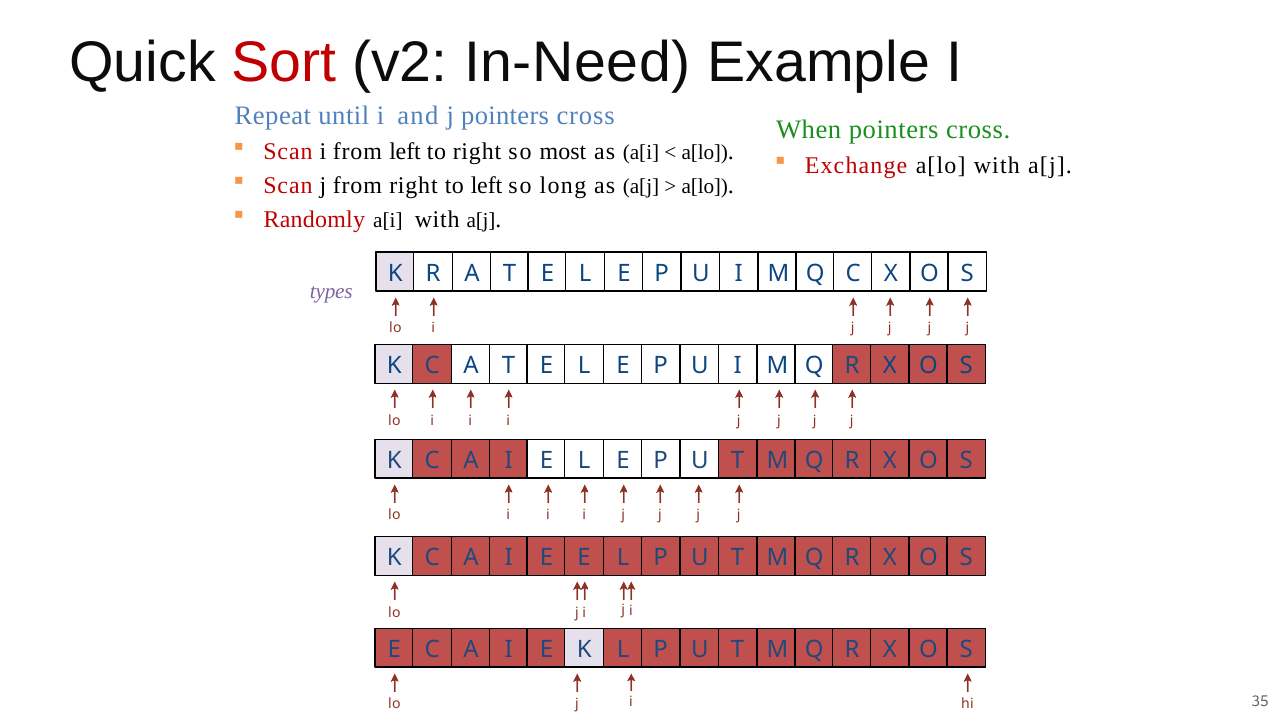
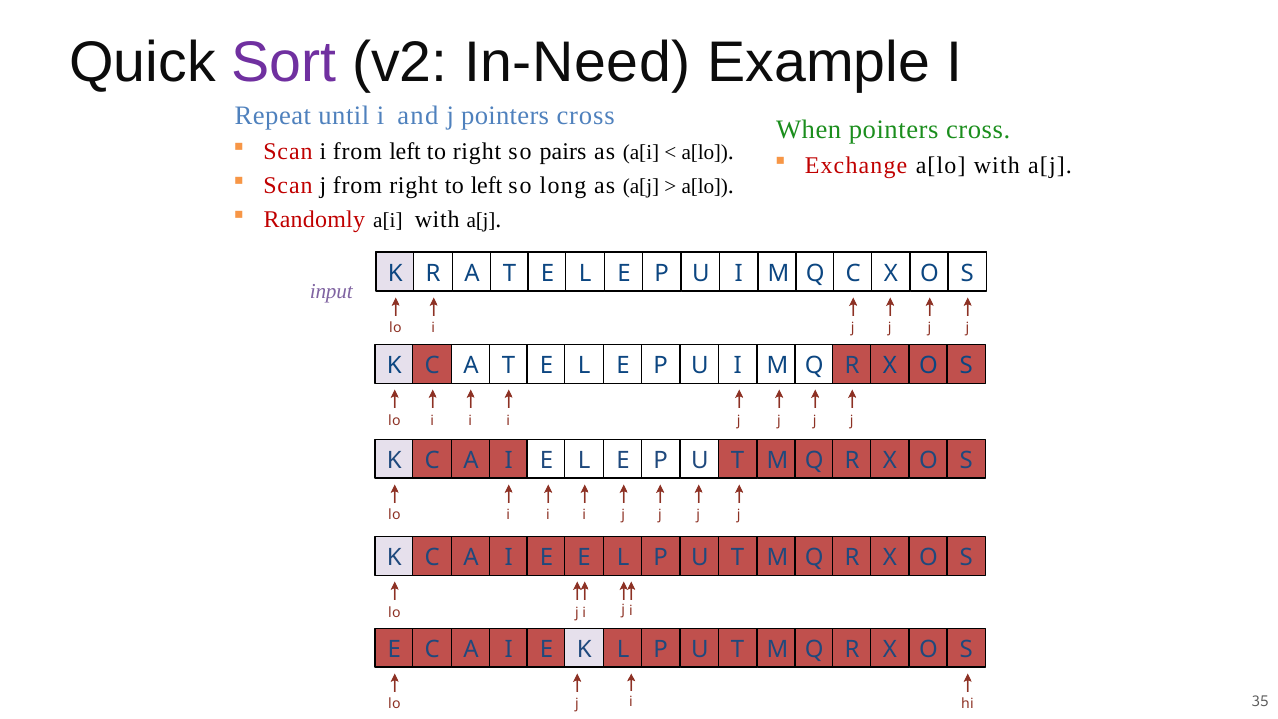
Sort colour: red -> purple
most: most -> pairs
types: types -> input
